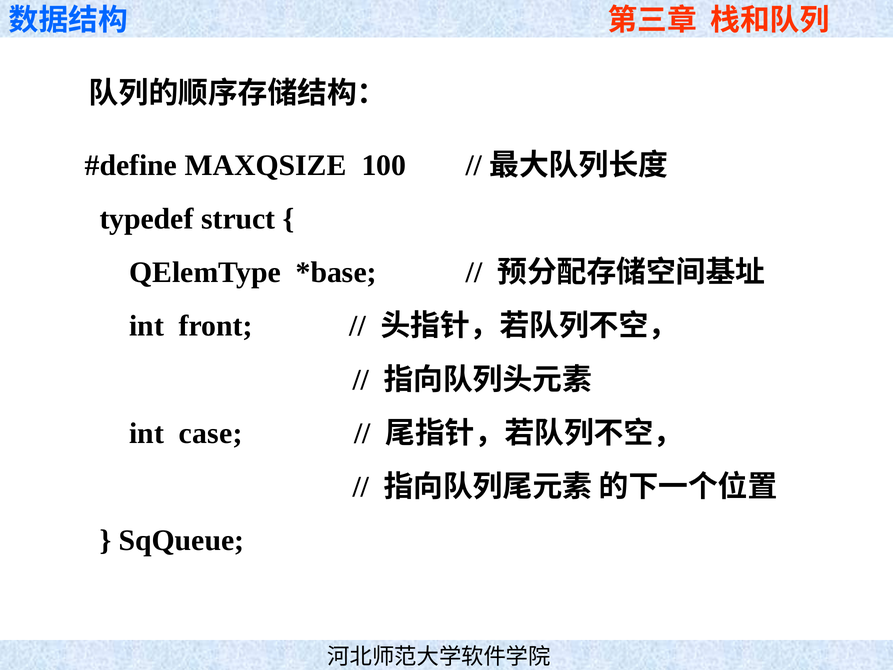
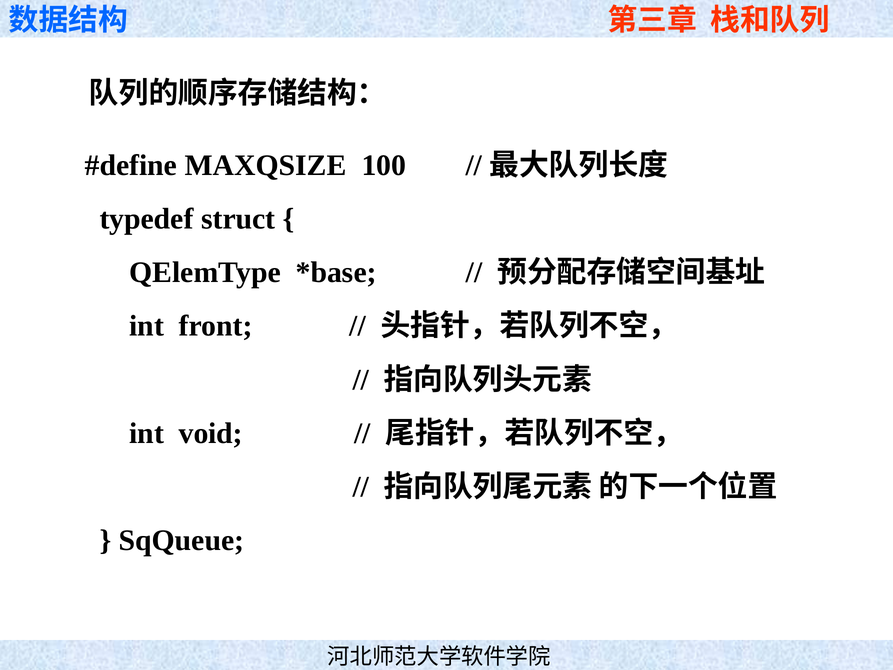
case: case -> void
